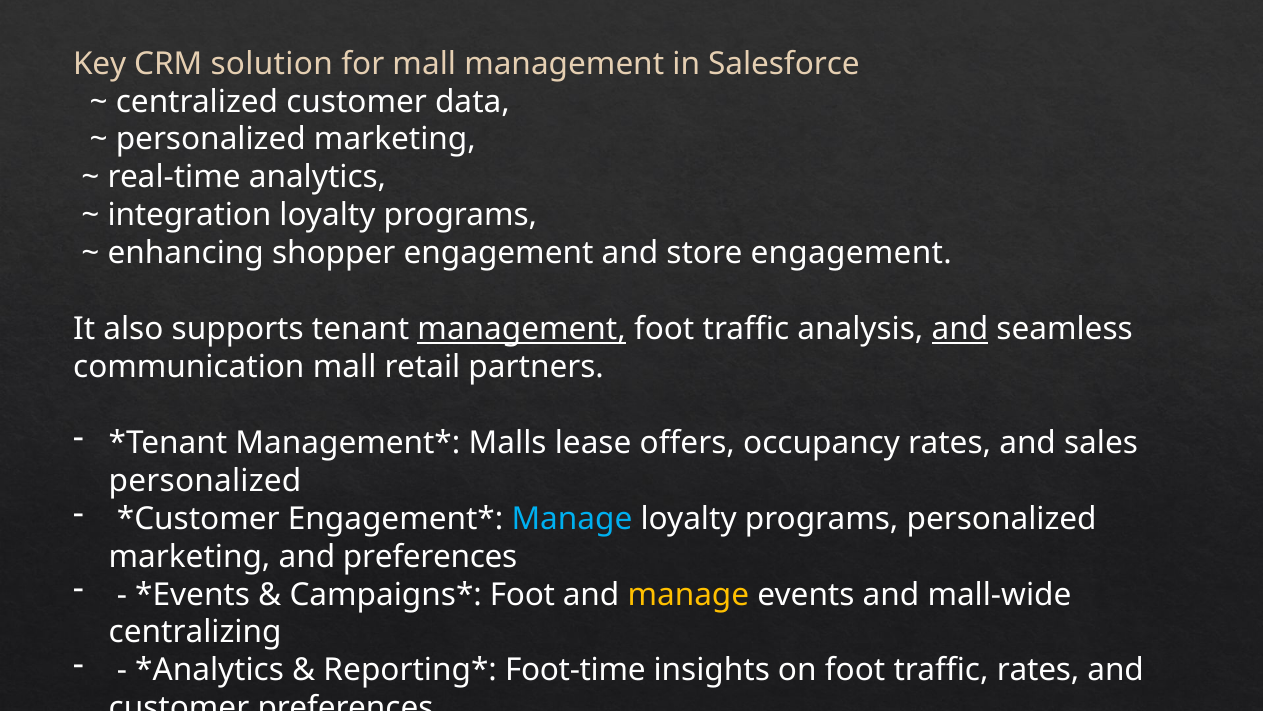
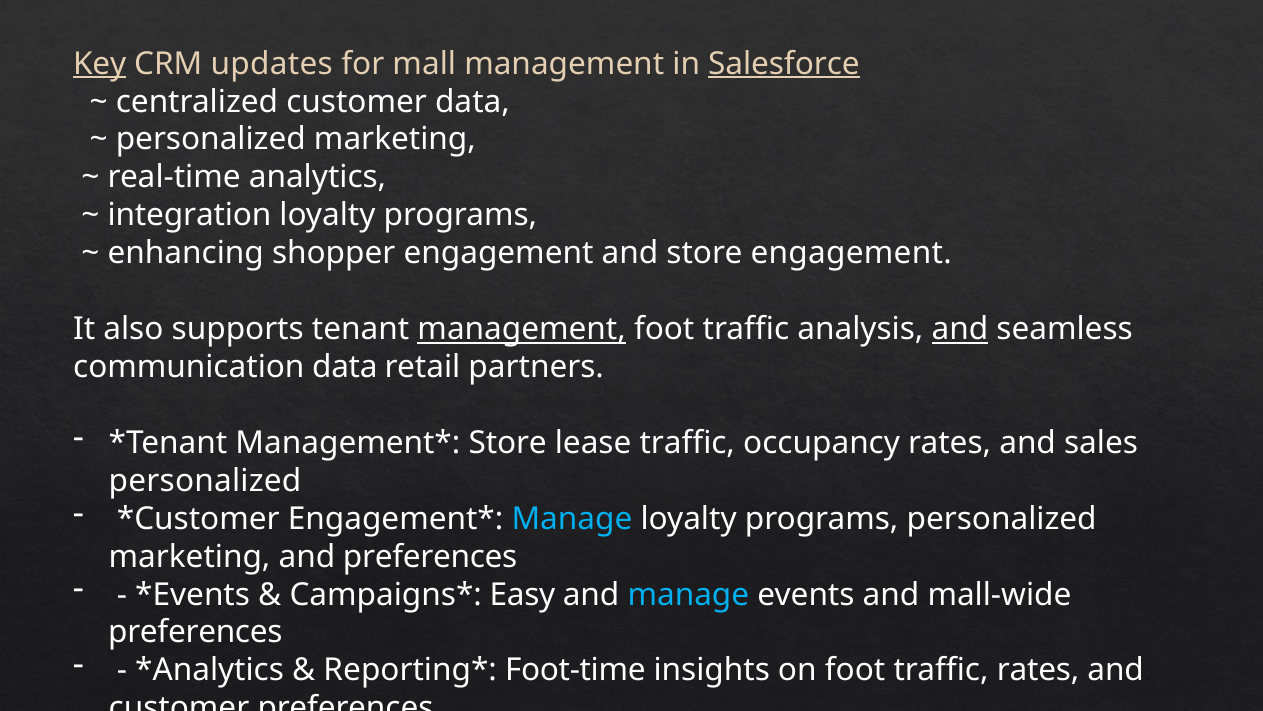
Key underline: none -> present
solution: solution -> updates
Salesforce underline: none -> present
communication mall: mall -> data
Malls at (508, 443): Malls -> Store
lease offers: offers -> traffic
Foot at (522, 594): Foot -> Easy
manage at (688, 594) colour: yellow -> light blue
centralizing at (195, 632): centralizing -> preferences
